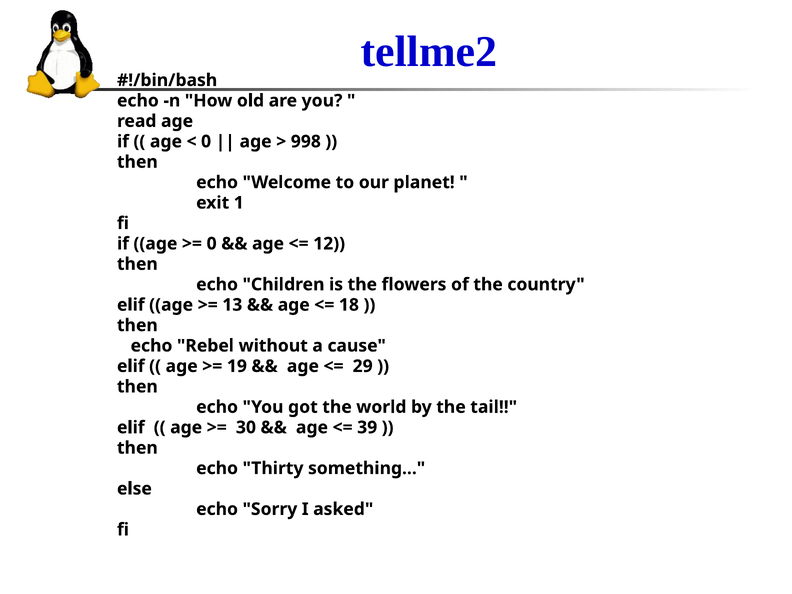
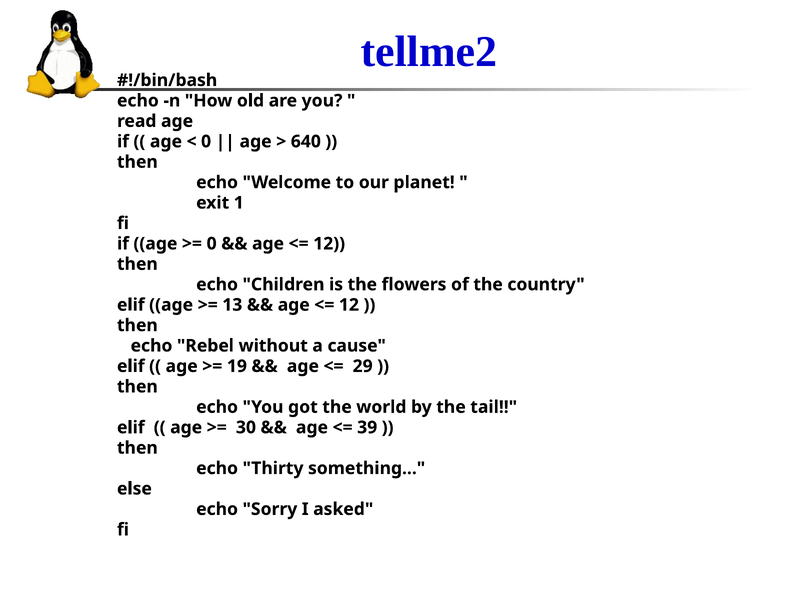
998: 998 -> 640
18 at (349, 305): 18 -> 12
